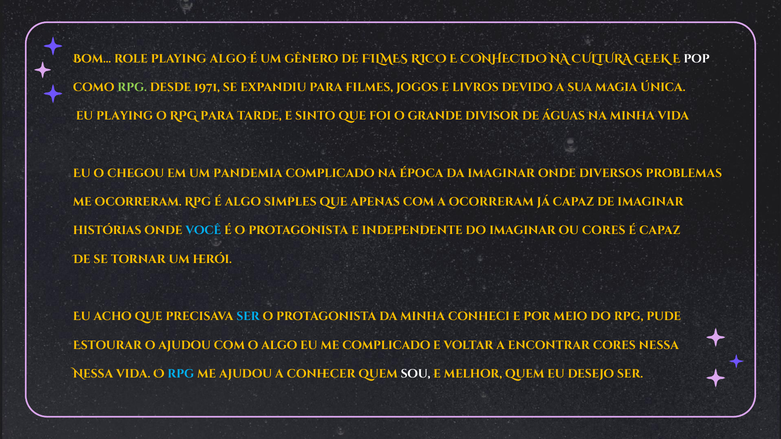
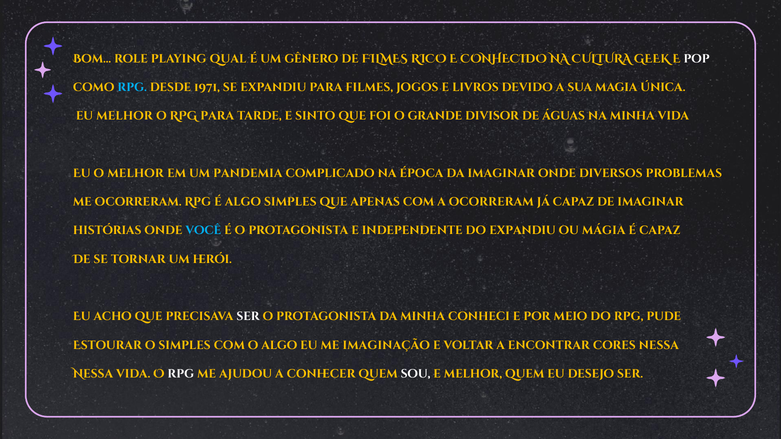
playing algo: algo -> qual
rpg at (132, 87) colour: light green -> light blue
eu playing: playing -> melhor
o chegou: chegou -> melhor
do imaginar: imaginar -> expandiu
ou cores: cores -> mágia
ser at (248, 317) colour: light blue -> white
o ajudou: ajudou -> simples
me complicado: complicado -> imaginação
rpg at (181, 374) colour: light blue -> white
